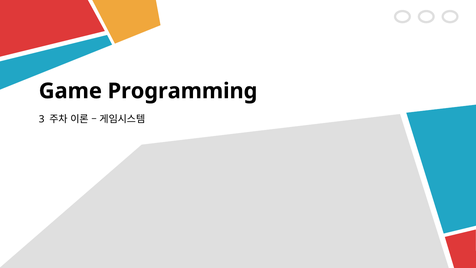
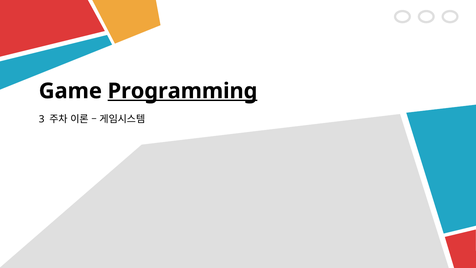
Programming underline: none -> present
